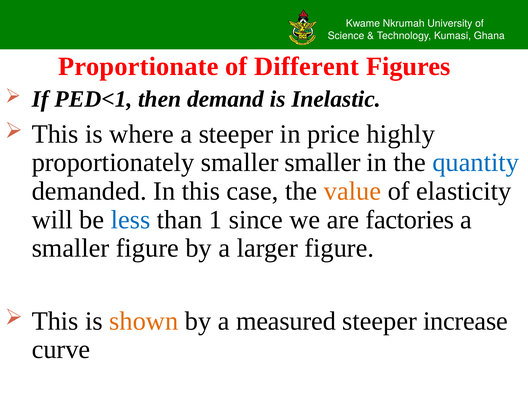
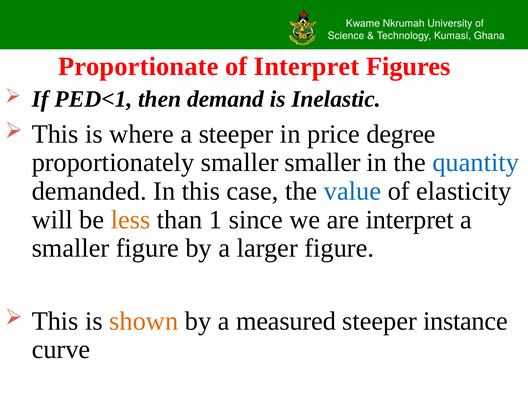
of Different: Different -> Interpret
highly: highly -> degree
value colour: orange -> blue
less colour: blue -> orange
are factories: factories -> interpret
increase: increase -> instance
